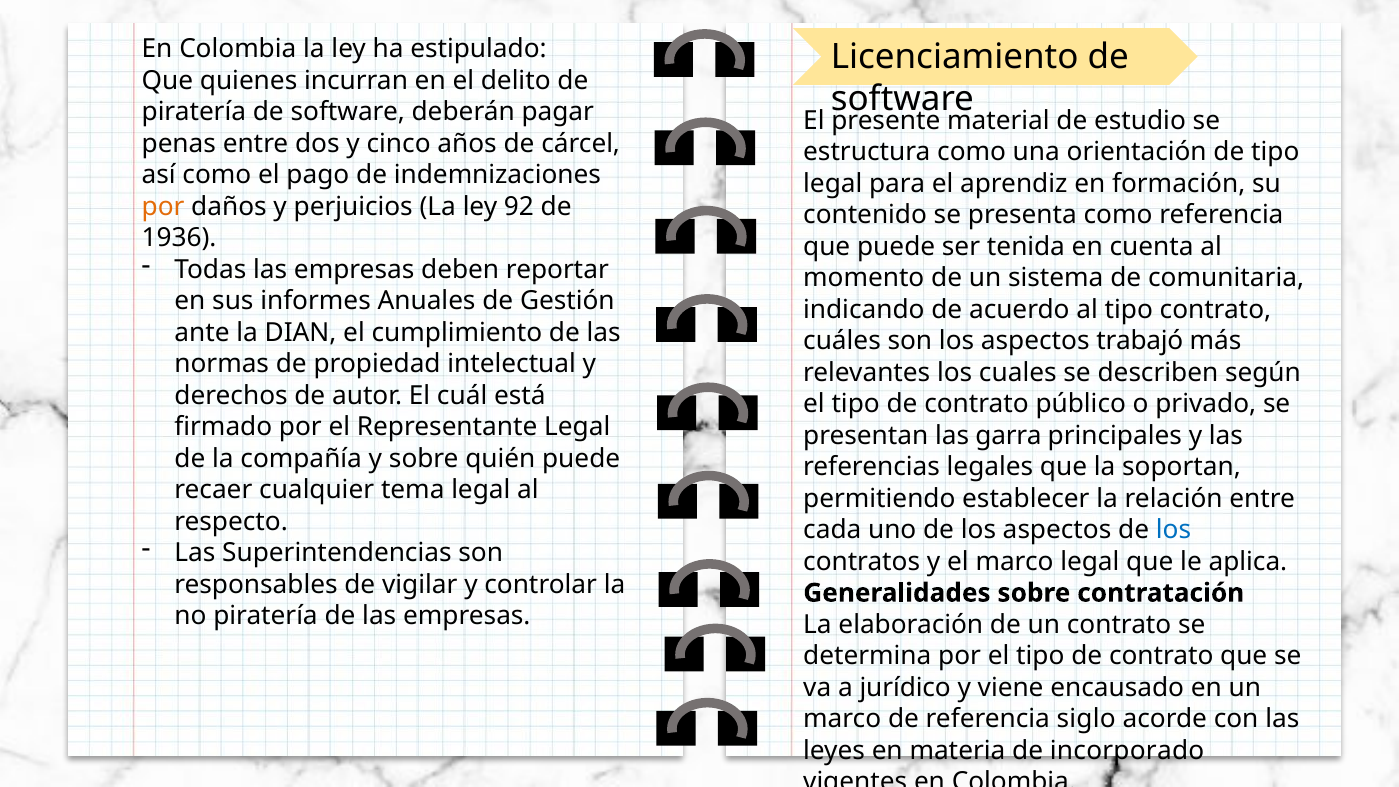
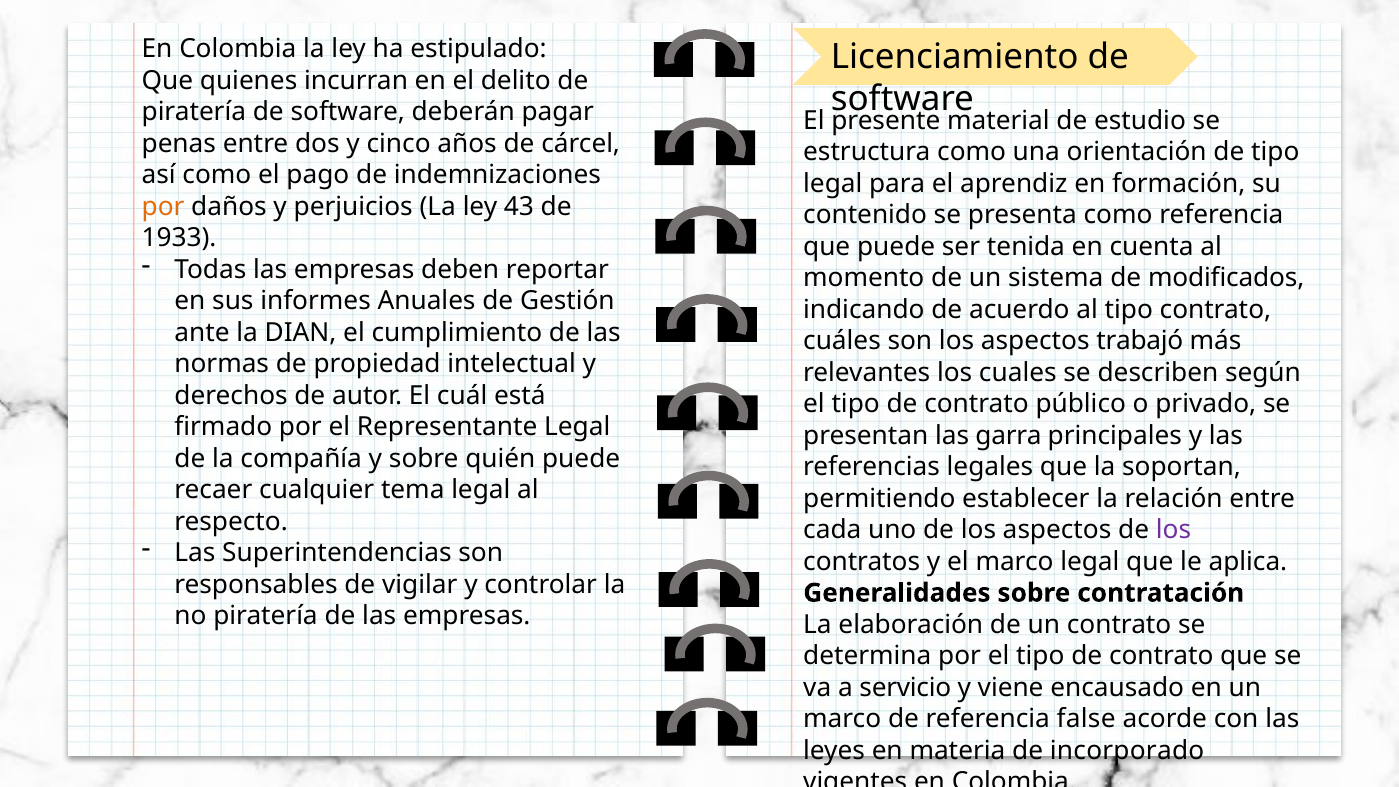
92: 92 -> 43
1936: 1936 -> 1933
comunitaria: comunitaria -> modificados
los at (1174, 530) colour: blue -> purple
jurídico: jurídico -> servicio
siglo: siglo -> false
